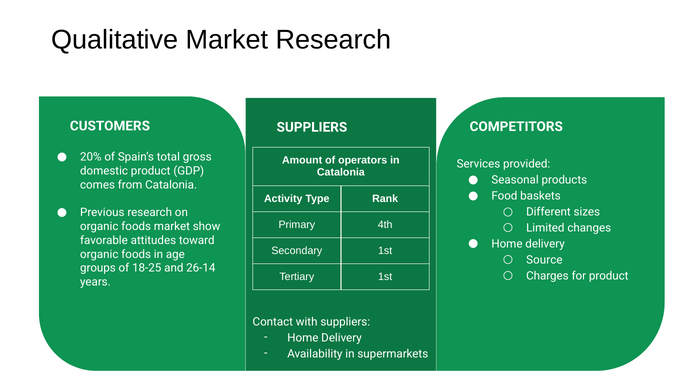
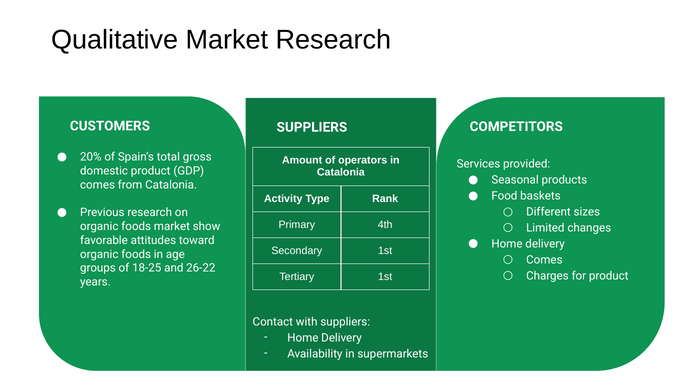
Source at (544, 260): Source -> Comes
26-14: 26-14 -> 26-22
